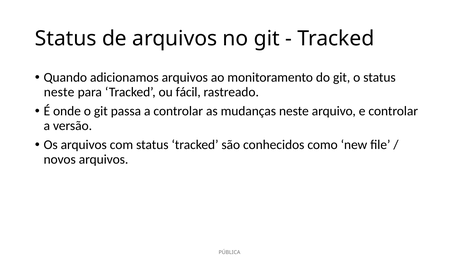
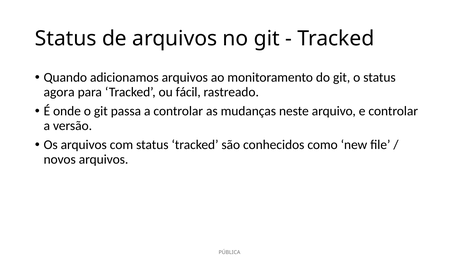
neste at (59, 92): neste -> agora
